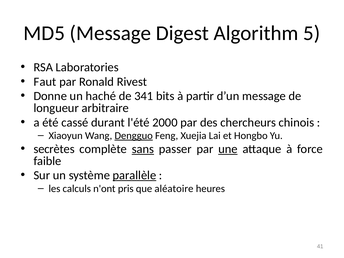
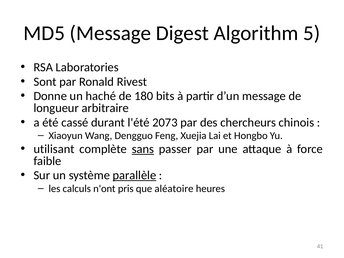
Faut: Faut -> Sont
341: 341 -> 180
2000: 2000 -> 2073
Dengguo underline: present -> none
secrètes: secrètes -> utilisant
une underline: present -> none
